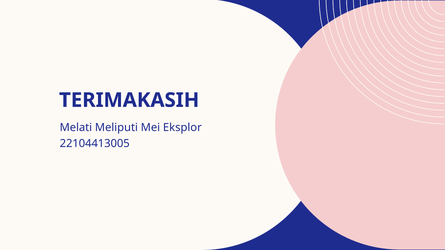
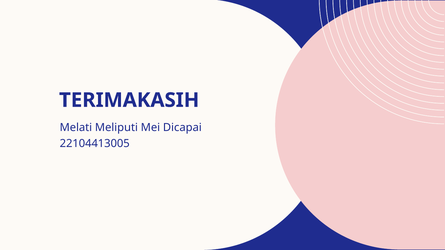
Eksplor: Eksplor -> Dicapai
